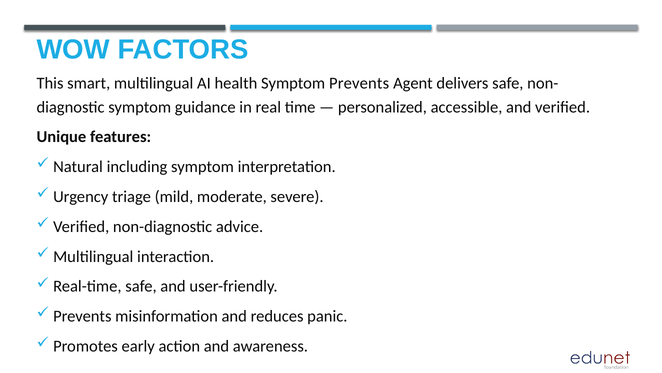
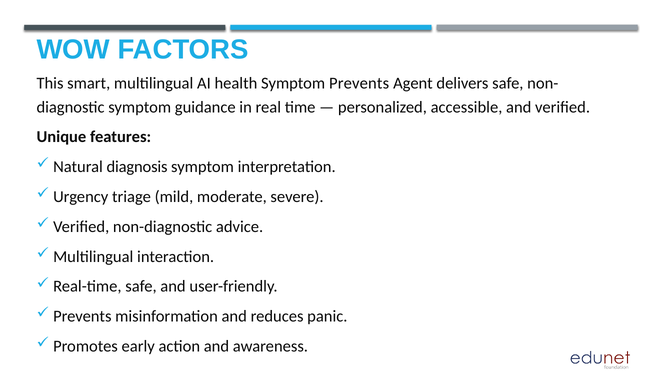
including: including -> diagnosis
